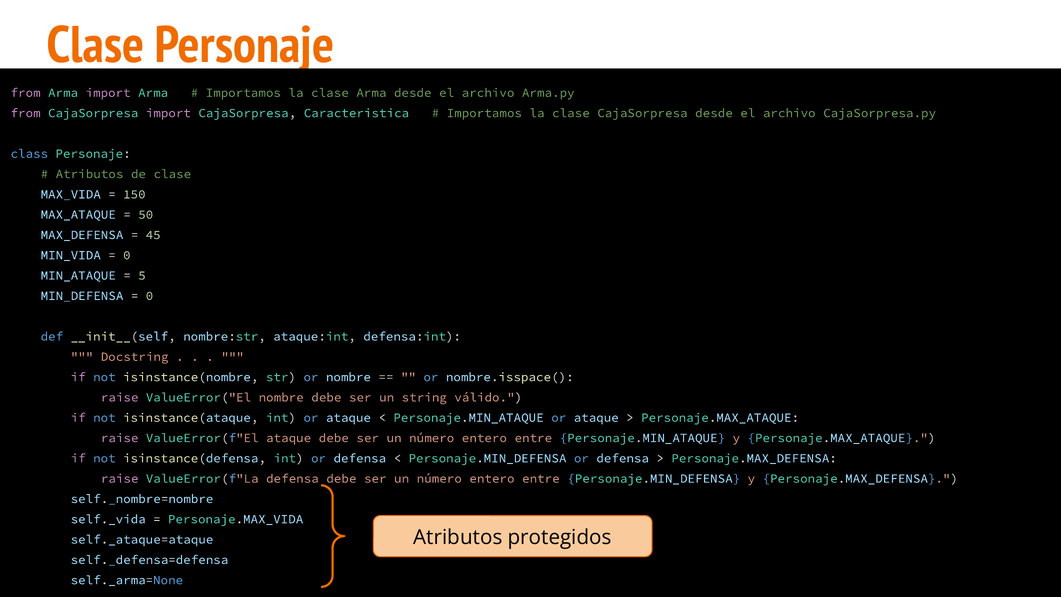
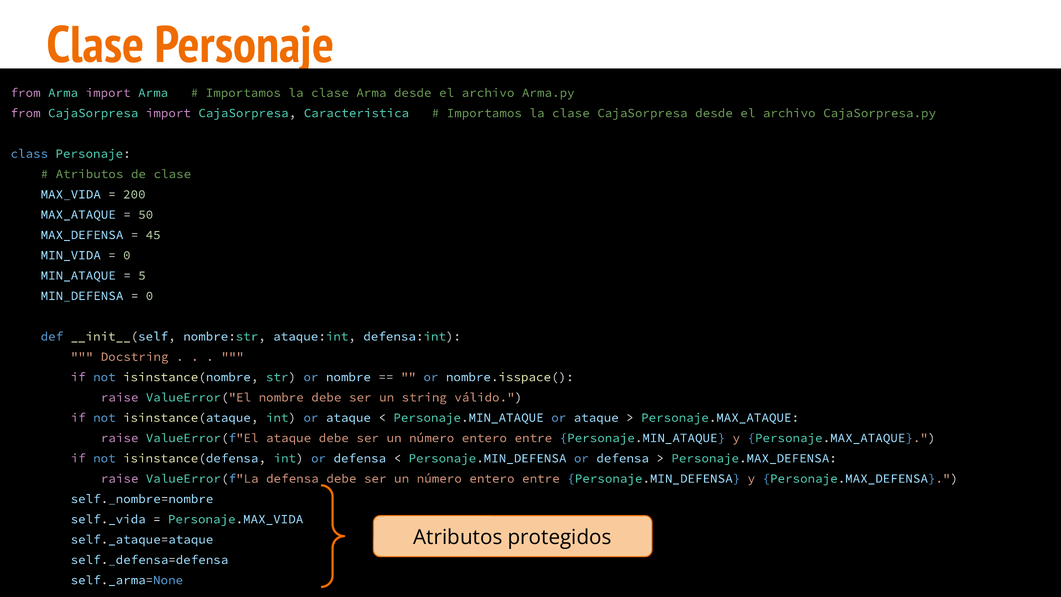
150: 150 -> 200
